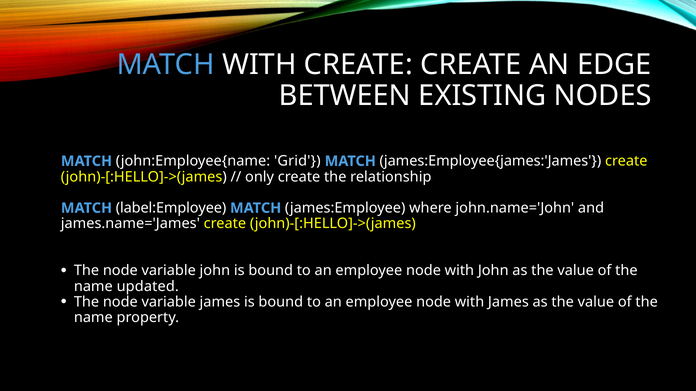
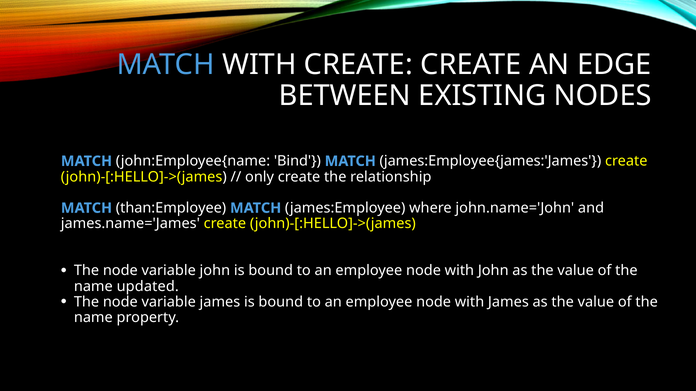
Grid: Grid -> Bind
label:Employee: label:Employee -> than:Employee
